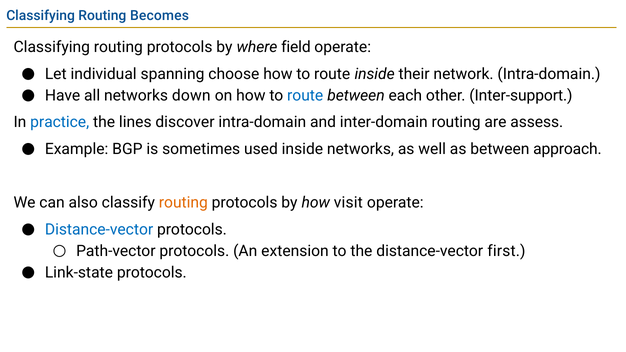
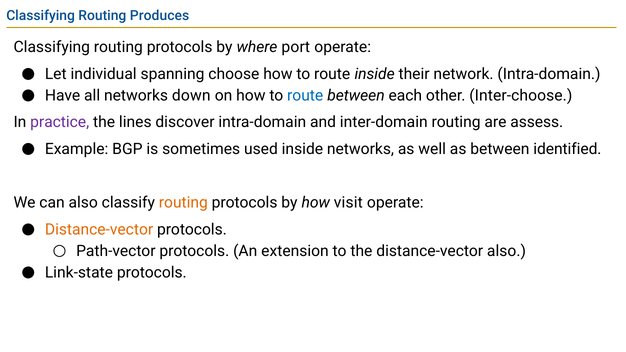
Becomes: Becomes -> Produces
field: field -> port
Inter-support: Inter-support -> Inter-choose
practice colour: blue -> purple
approach: approach -> identified
Distance-vector at (99, 230) colour: blue -> orange
distance-vector first: first -> also
